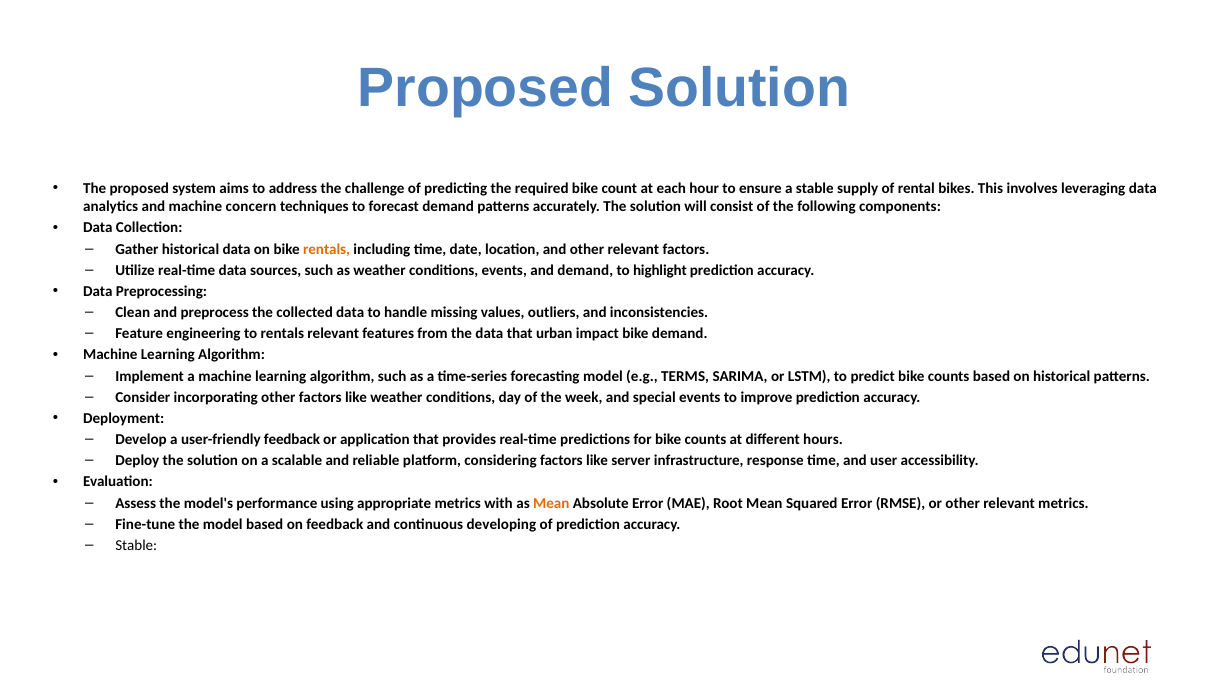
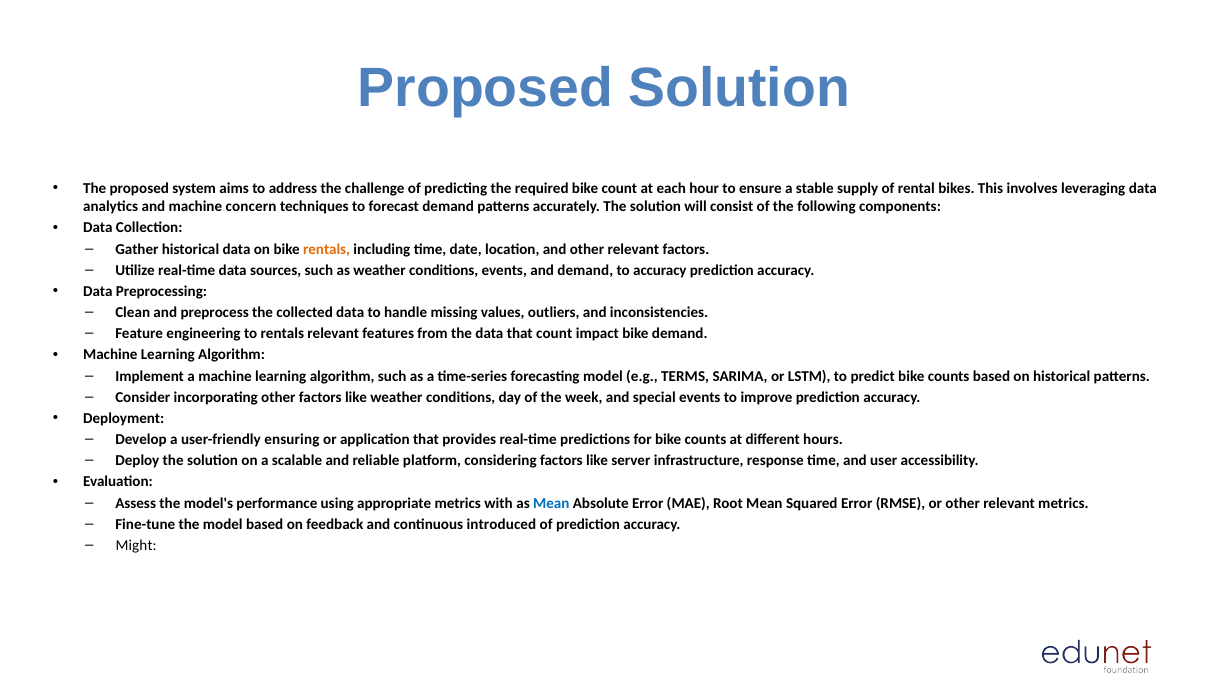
to highlight: highlight -> accuracy
that urban: urban -> count
user-friendly feedback: feedback -> ensuring
Mean at (551, 503) colour: orange -> blue
developing: developing -> introduced
Stable at (136, 546): Stable -> Might
